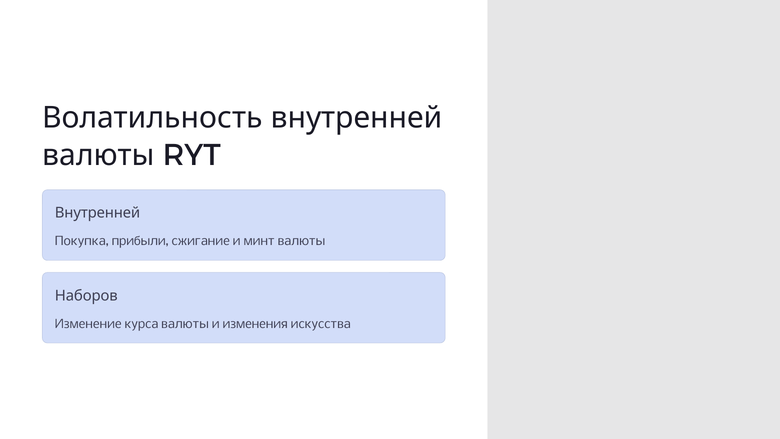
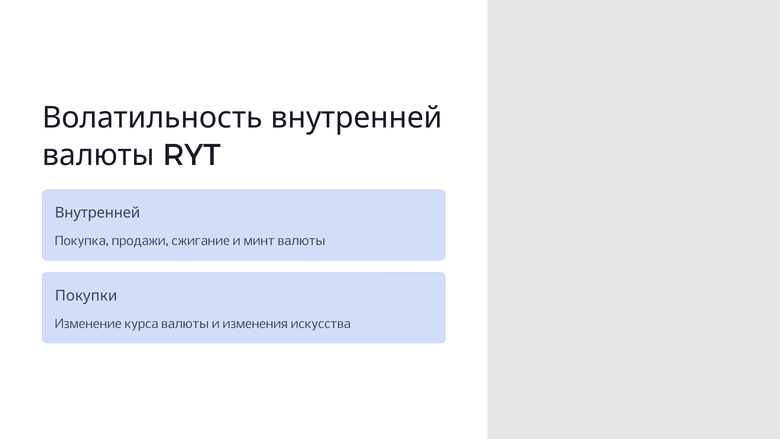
прибыли: прибыли -> продажи
Наборов: Наборов -> Покупки
